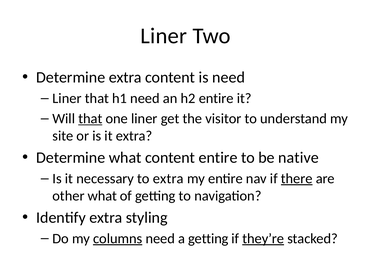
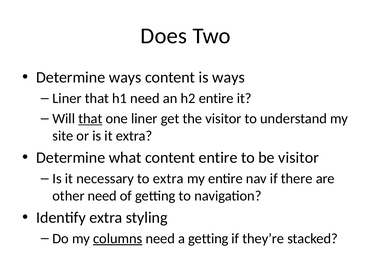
Liner at (164, 36): Liner -> Does
Determine extra: extra -> ways
is need: need -> ways
be native: native -> visitor
there underline: present -> none
other what: what -> need
they’re underline: present -> none
